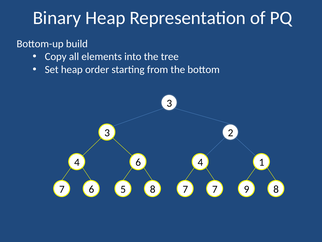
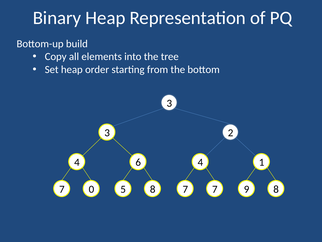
7 6: 6 -> 0
